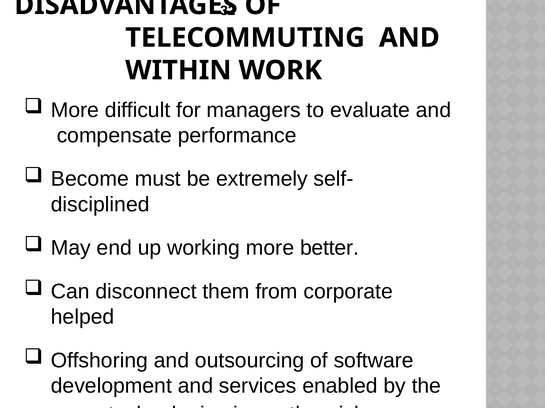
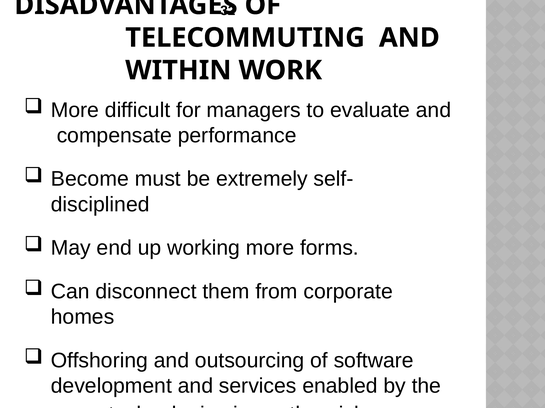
better: better -> forms
helped: helped -> homes
